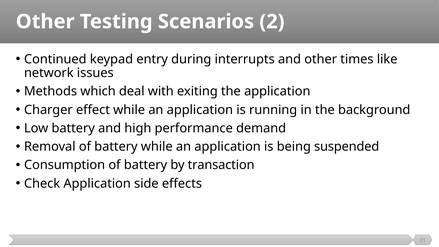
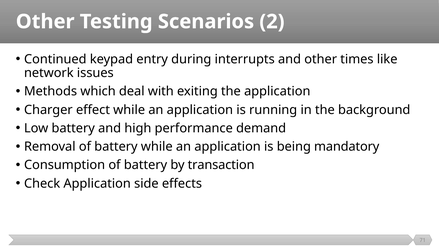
suspended: suspended -> mandatory
